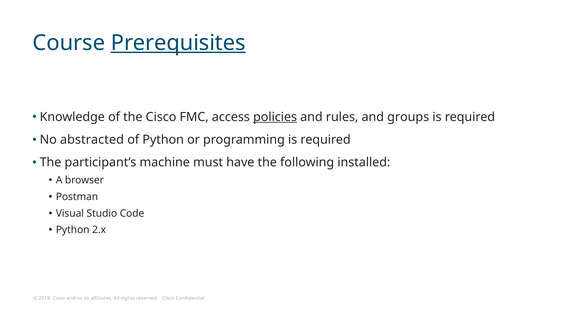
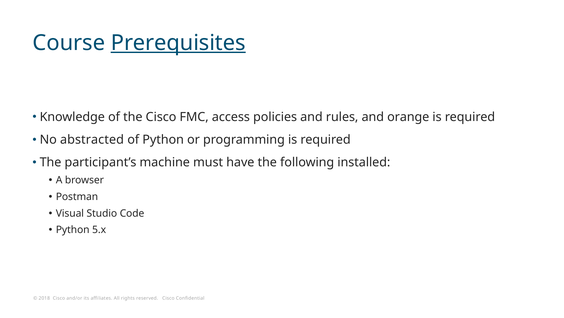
policies underline: present -> none
groups: groups -> orange
2.x: 2.x -> 5.x
